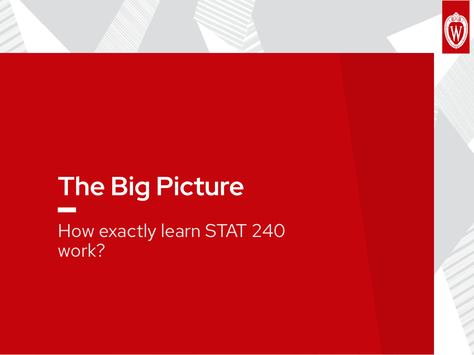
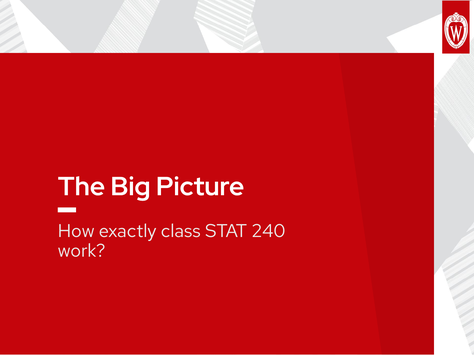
learn: learn -> class
